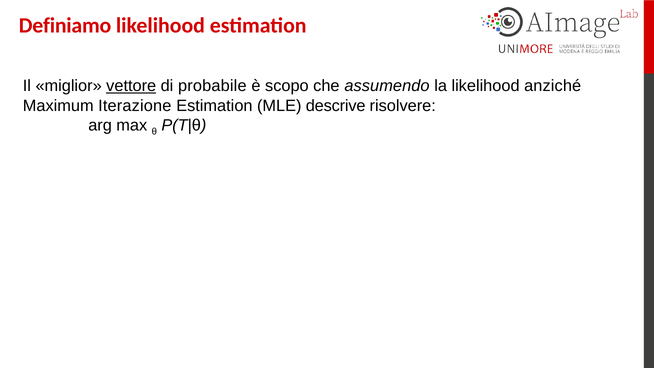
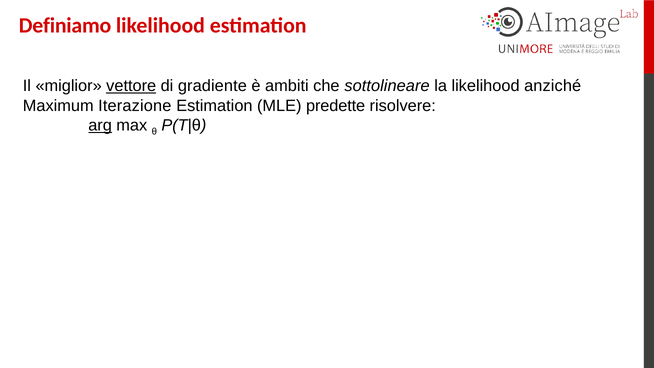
probabile: probabile -> gradiente
scopo: scopo -> ambiti
assumendo: assumendo -> sottolineare
descrive: descrive -> predette
arg underline: none -> present
